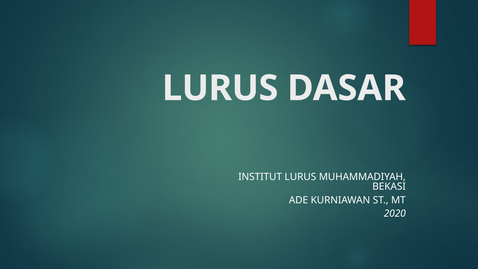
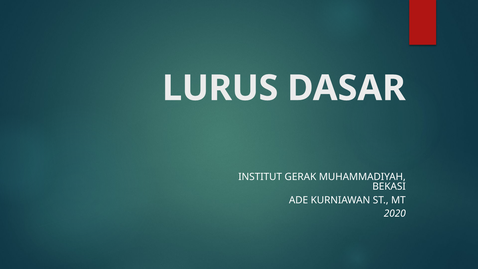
INSTITUT LURUS: LURUS -> GERAK
